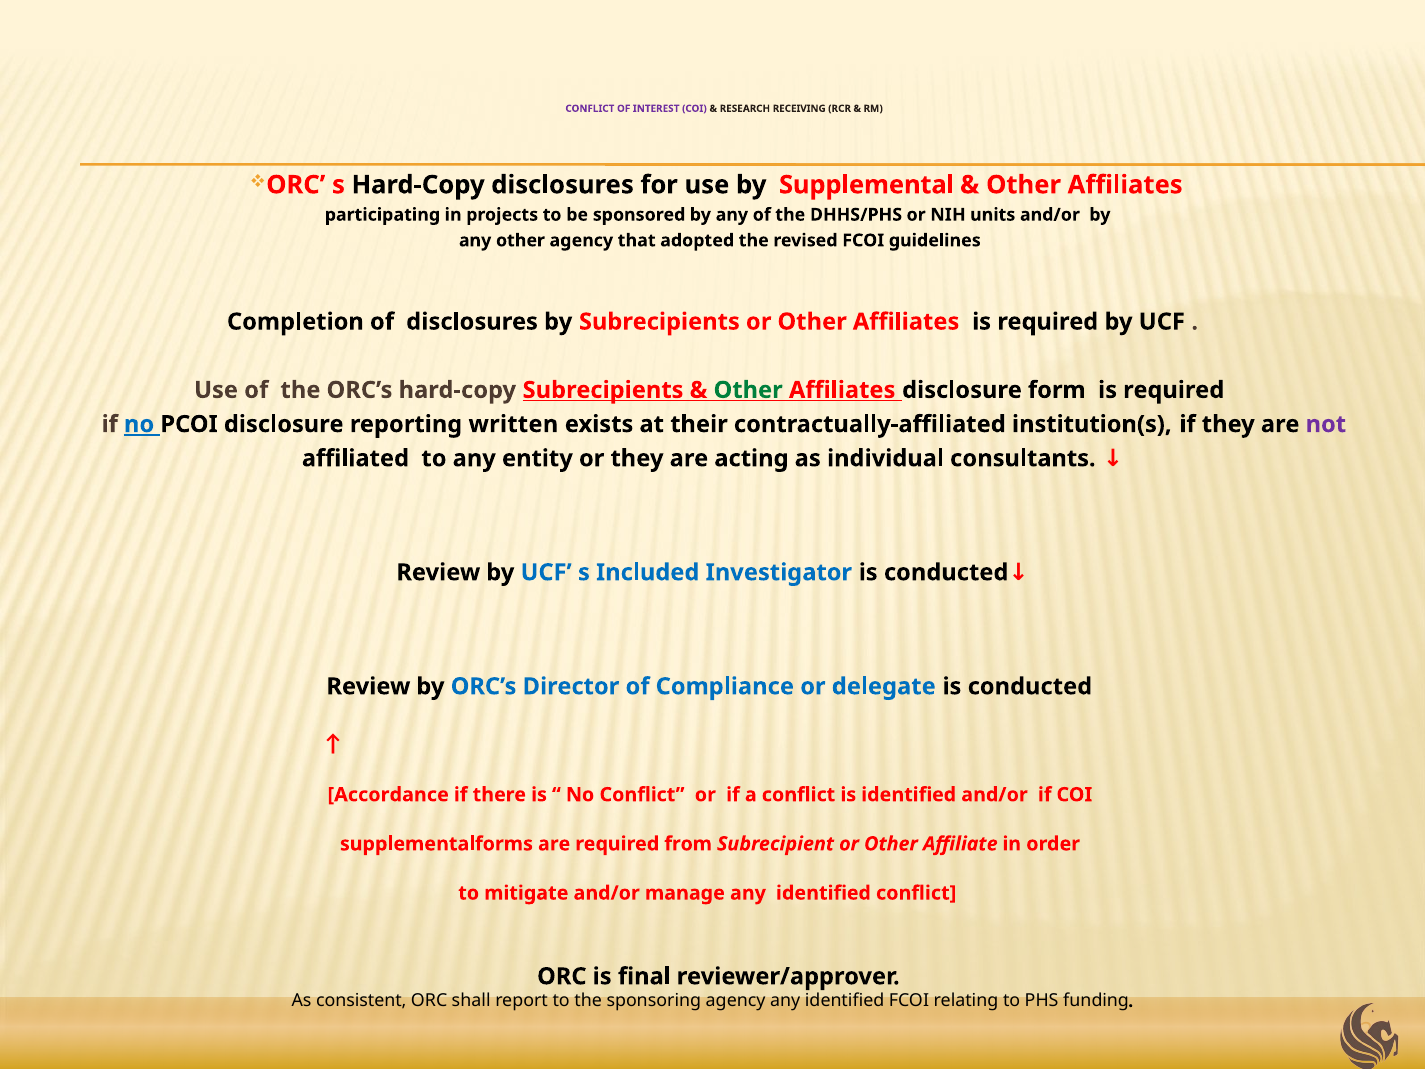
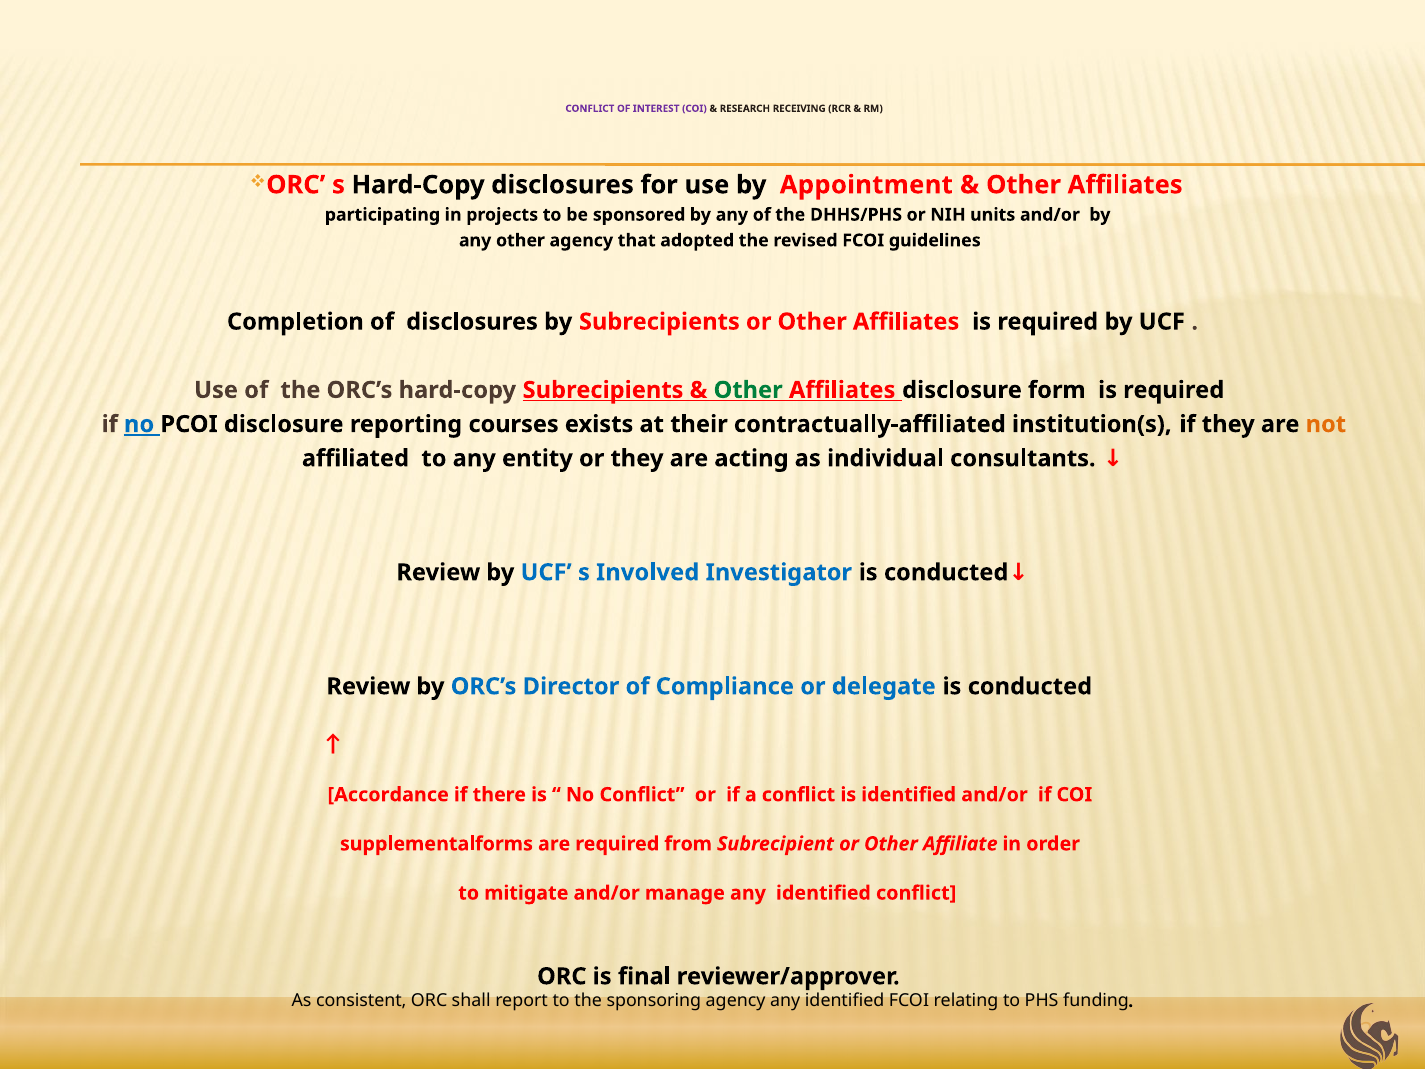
Supplemental: Supplemental -> Appointment
written: written -> courses
not colour: purple -> orange
Included: Included -> Involved
